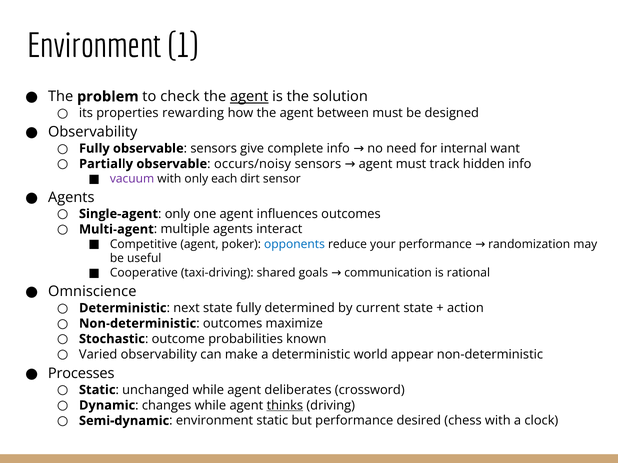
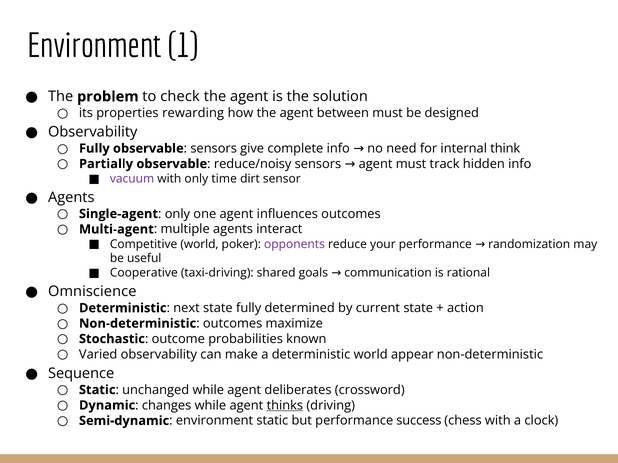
agent at (249, 97) underline: present -> none
want: want -> think
occurs/noisy: occurs/noisy -> reduce/noisy
each: each -> time
Competitive agent: agent -> world
opponents colour: blue -> purple
Processes: Processes -> Sequence
desired: desired -> success
